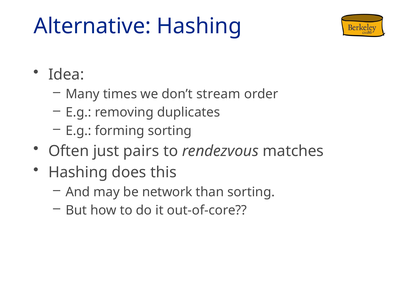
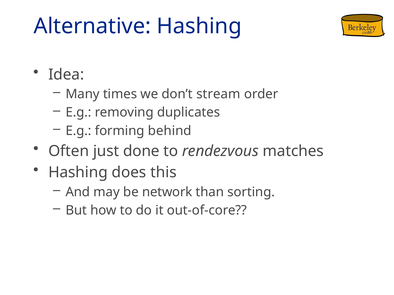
forming sorting: sorting -> behind
pairs: pairs -> done
